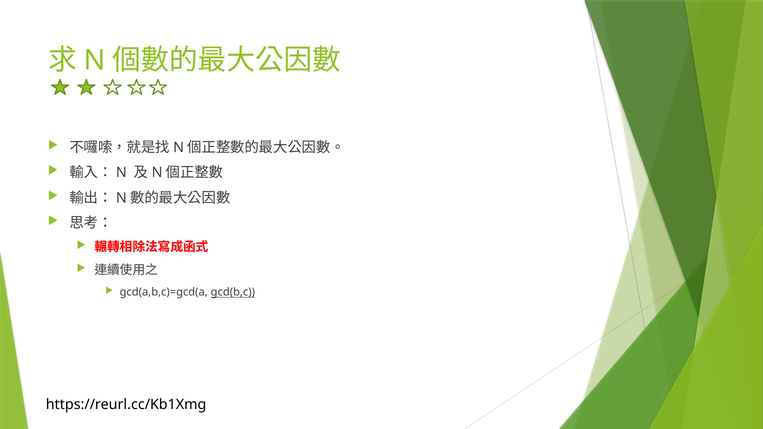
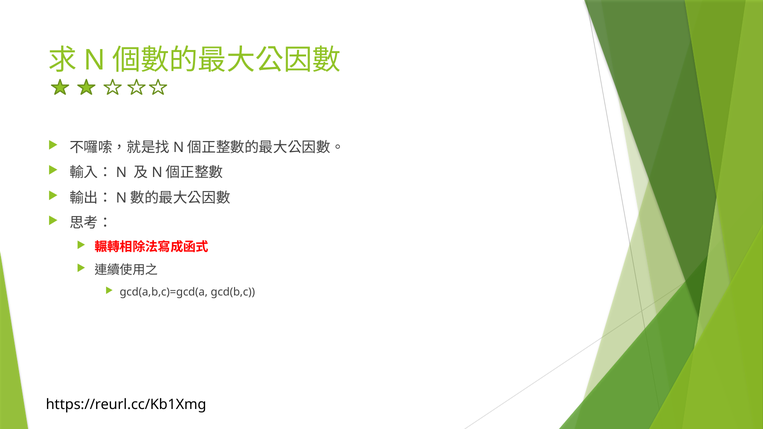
gcd(b,c underline: present -> none
